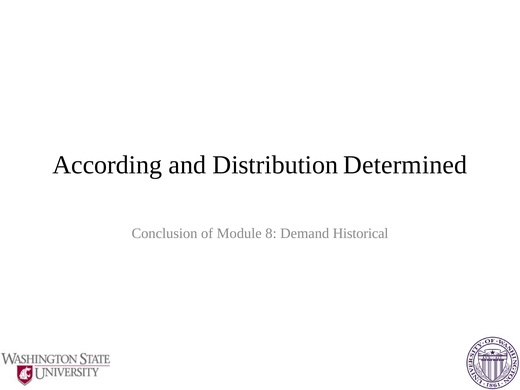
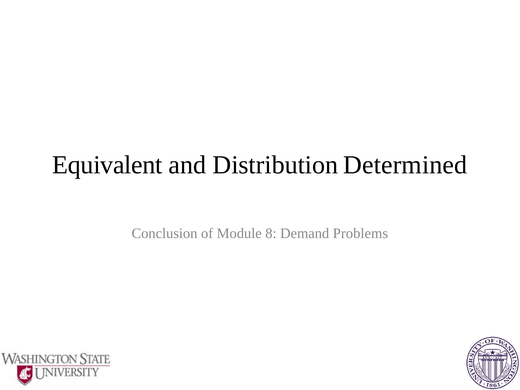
According: According -> Equivalent
Historical: Historical -> Problems
